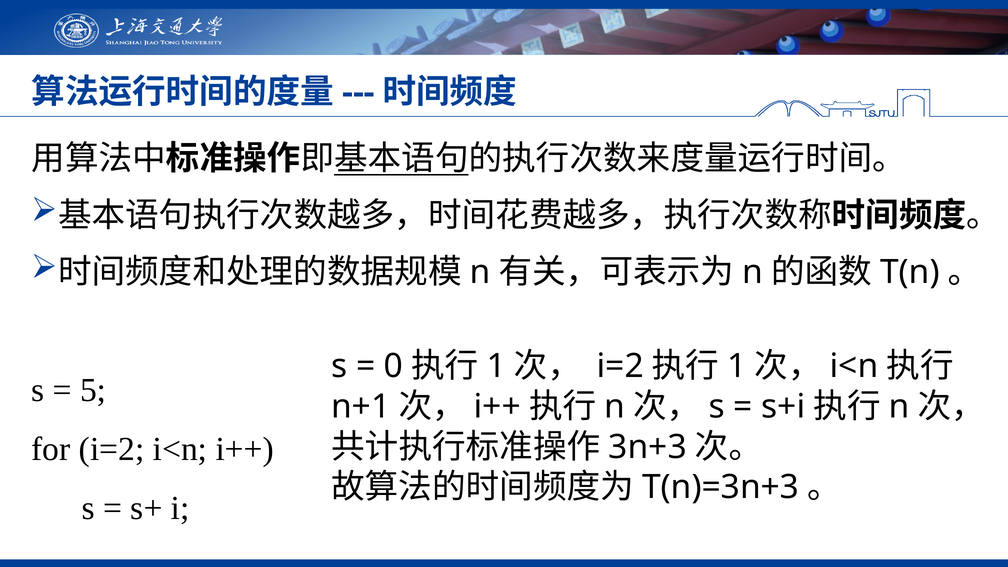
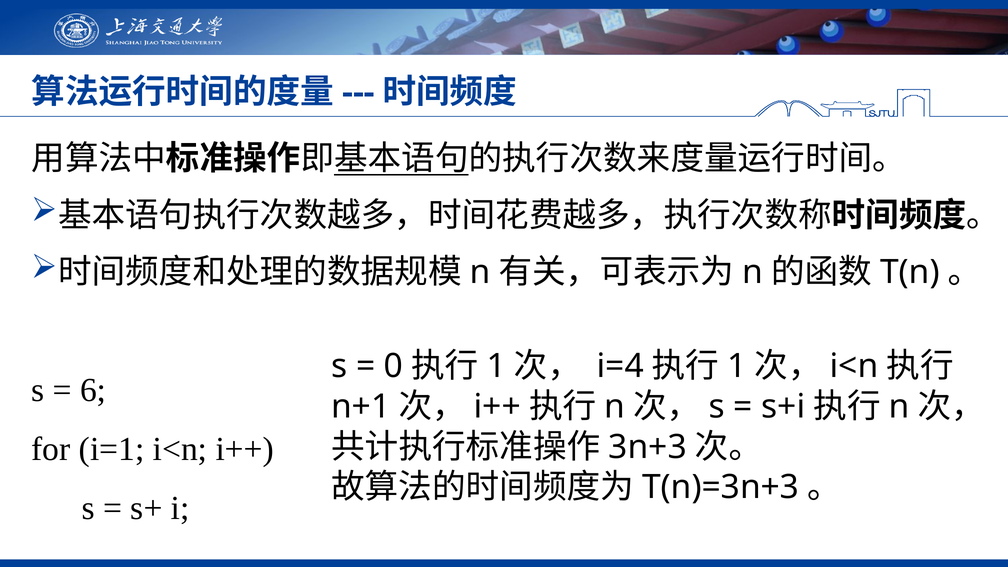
i=2 at (620, 366): i=2 -> i=4
5: 5 -> 6
for i=2: i=2 -> i=1
